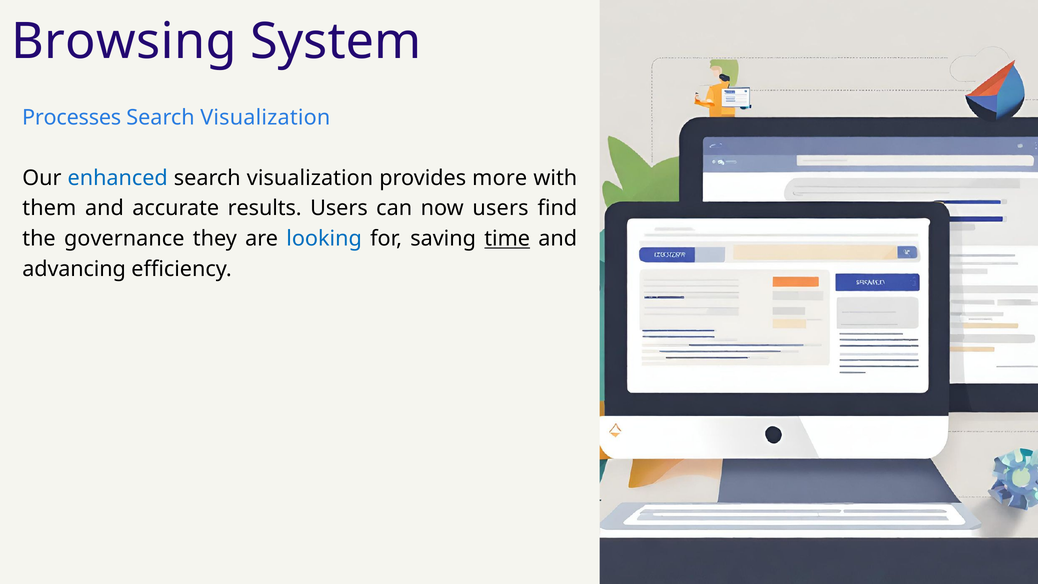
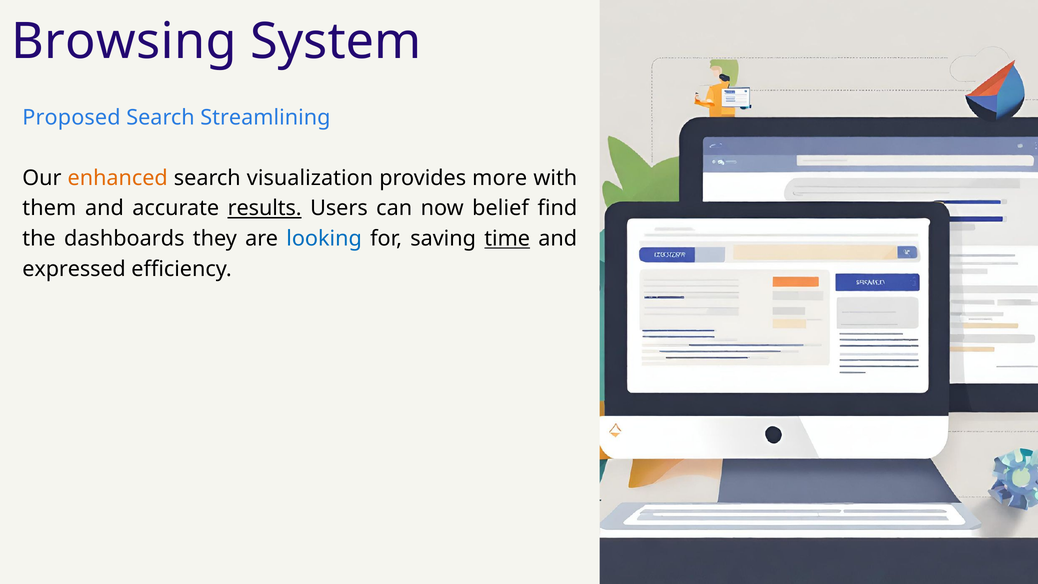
Processes: Processes -> Proposed
Visualization at (265, 117): Visualization -> Streamlining
enhanced colour: blue -> orange
results underline: none -> present
now users: users -> belief
governance: governance -> dashboards
advancing: advancing -> expressed
